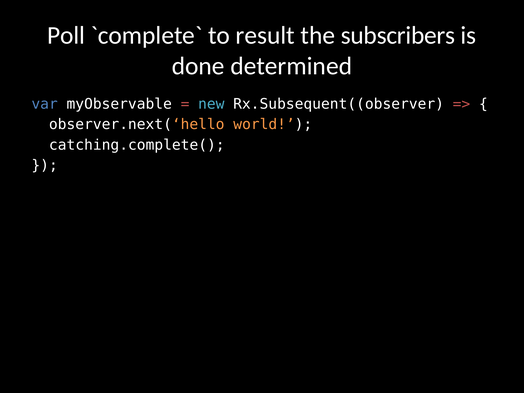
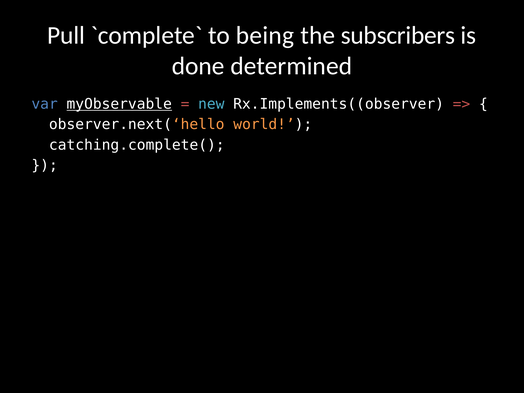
Poll: Poll -> Pull
result: result -> being
myObservable underline: none -> present
Rx.Subsequent((observer: Rx.Subsequent((observer -> Rx.Implements((observer
